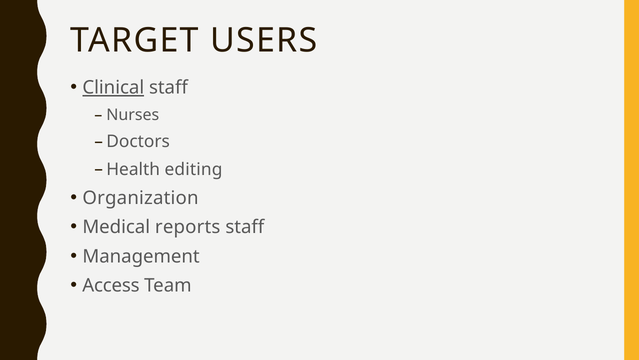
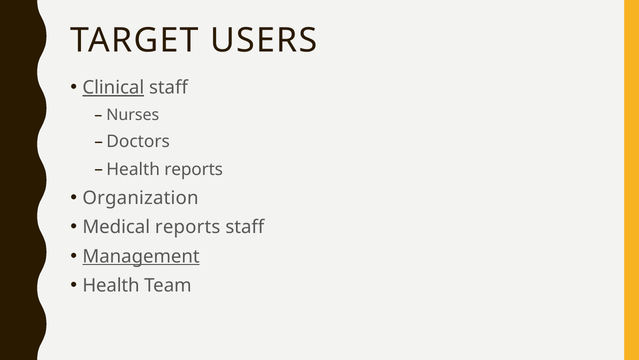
Health editing: editing -> reports
Management underline: none -> present
Access at (111, 285): Access -> Health
